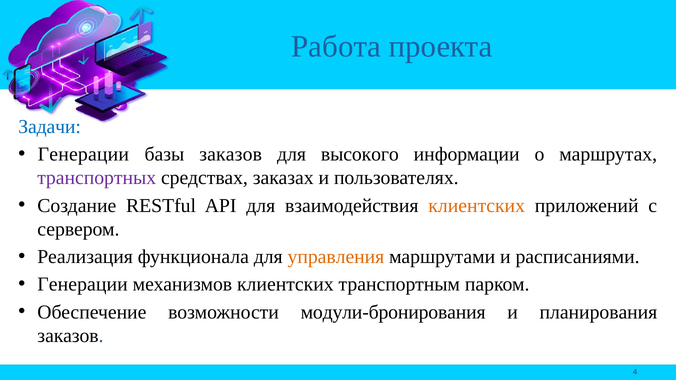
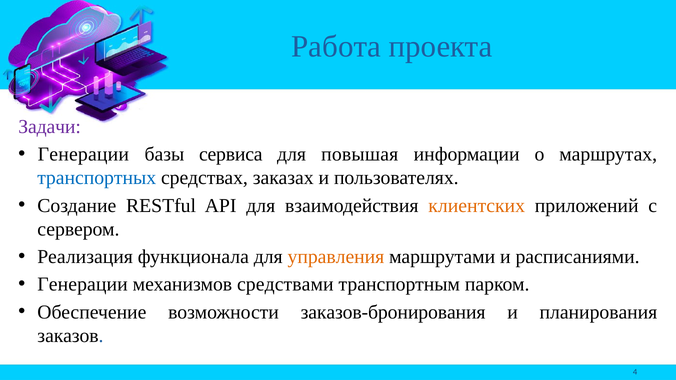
Задачи colour: blue -> purple
базы заказов: заказов -> сервиса
высокого: высокого -> повышая
транспортных colour: purple -> blue
механизмов клиентских: клиентских -> средствами
модули-бронирования: модули-бронирования -> заказов-бронирования
